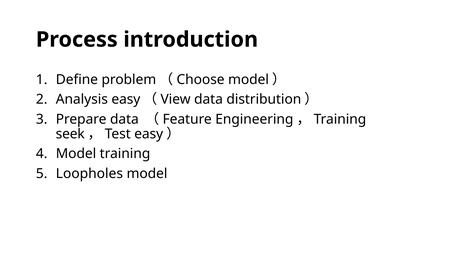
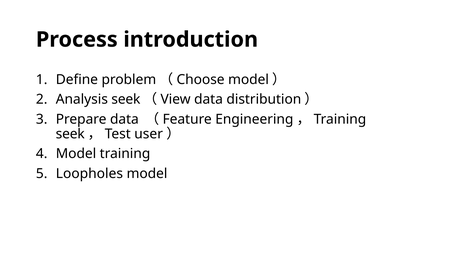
Analysis easy: easy -> seek
easy at (149, 134): easy -> user
